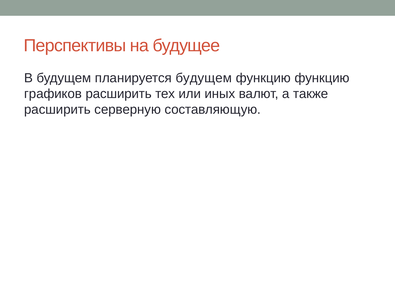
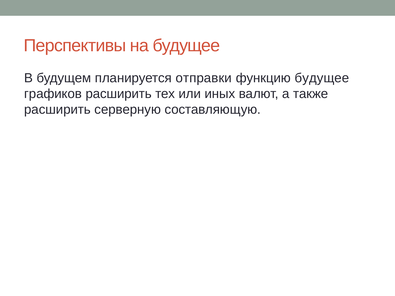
планируется будущем: будущем -> отправки
функцию функцию: функцию -> будущее
